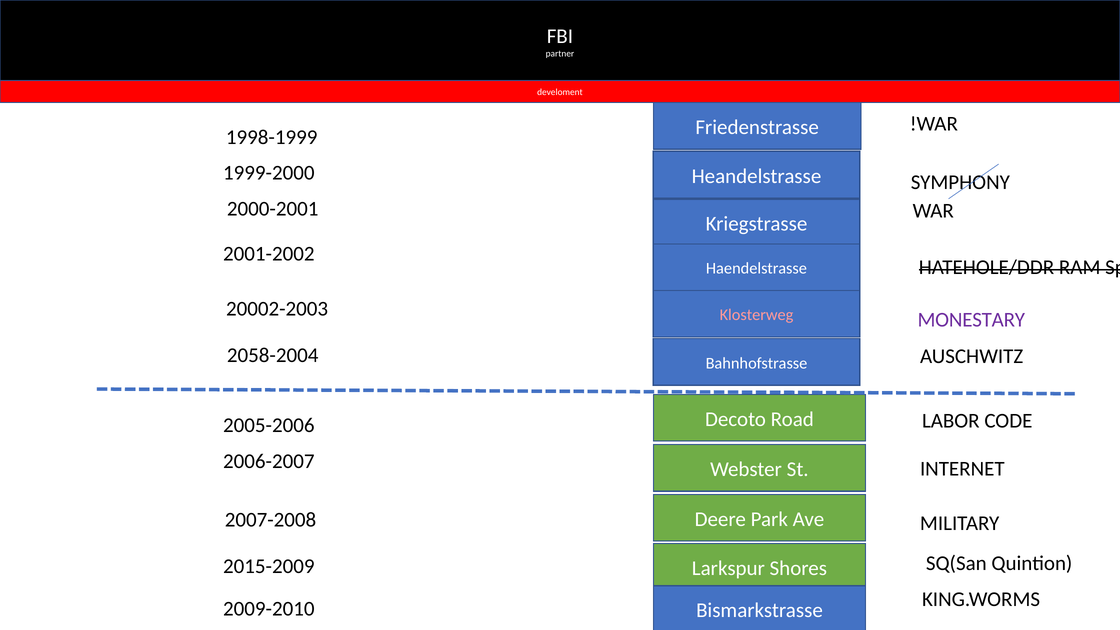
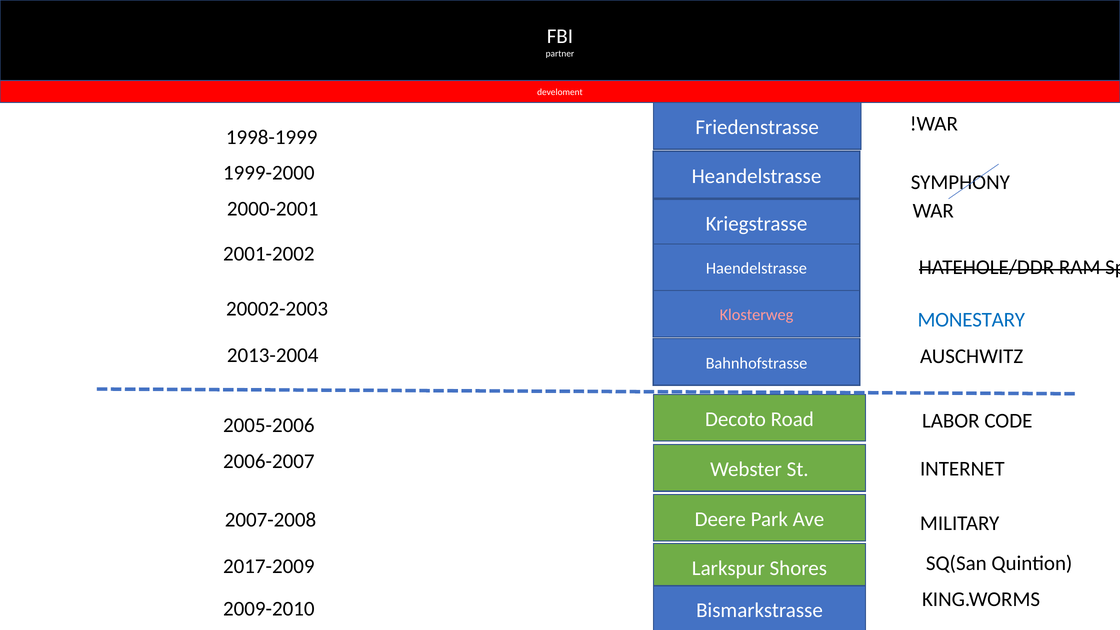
MONESTARY colour: purple -> blue
2058-2004: 2058-2004 -> 2013-2004
2015-2009: 2015-2009 -> 2017-2009
